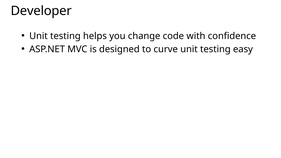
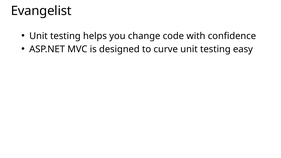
Developer: Developer -> Evangelist
